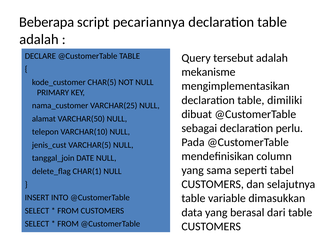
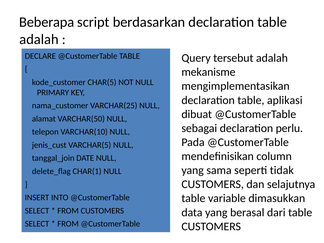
pecariannya: pecariannya -> berdasarkan
dimiliki: dimiliki -> aplikasi
tabel: tabel -> tidak
